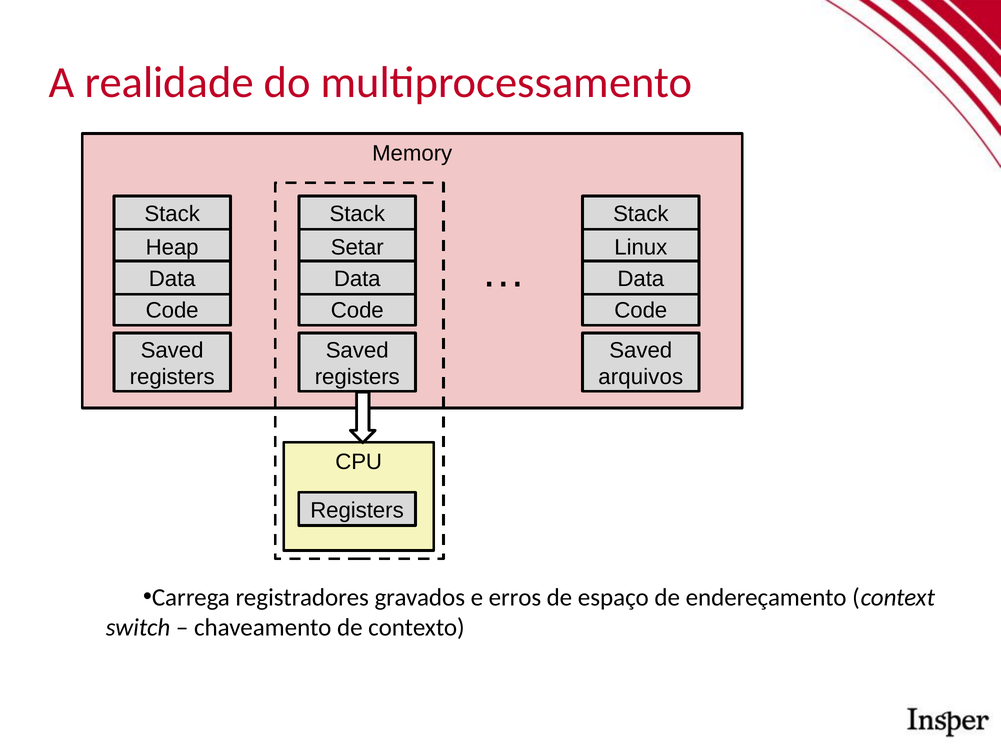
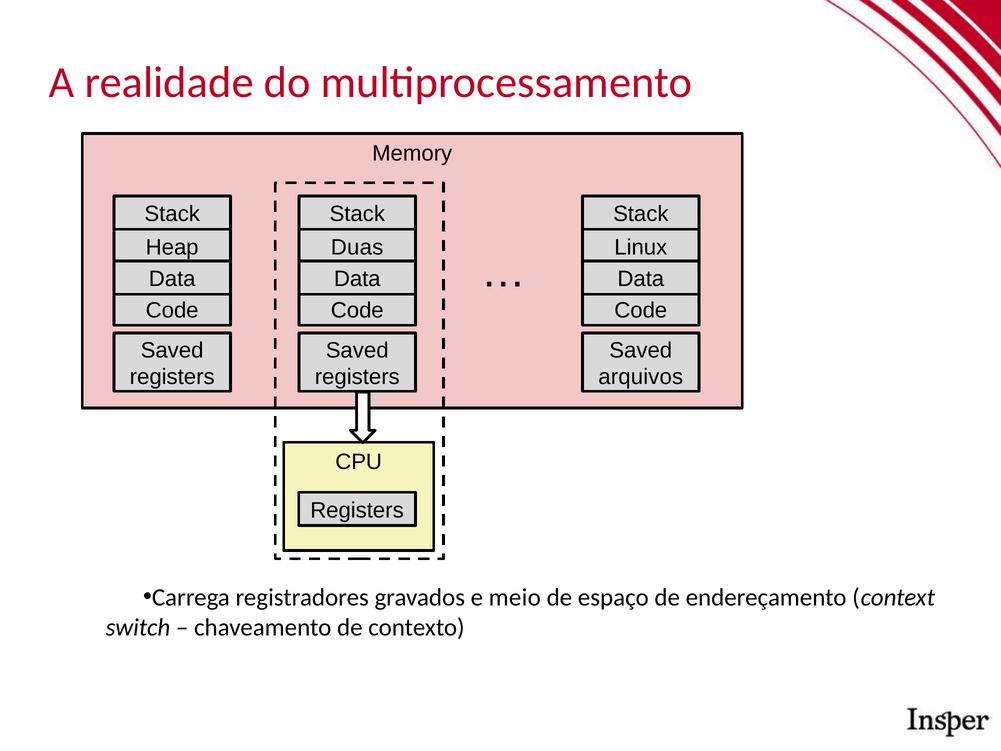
Setar: Setar -> Duas
erros: erros -> meio
